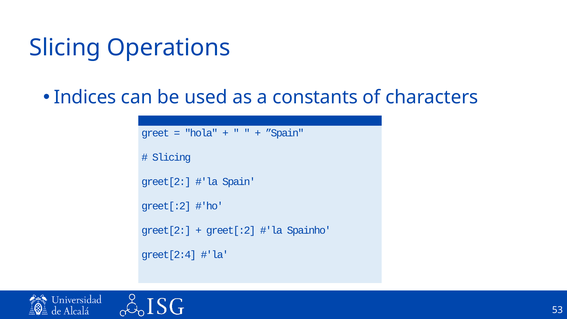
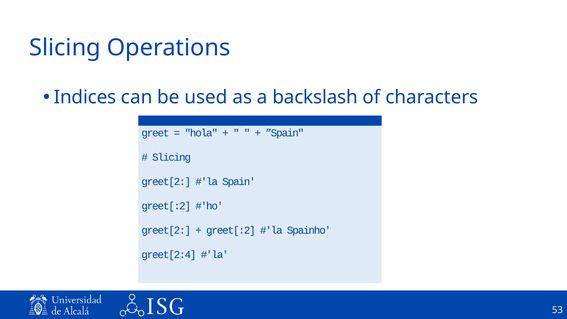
constants: constants -> backslash
